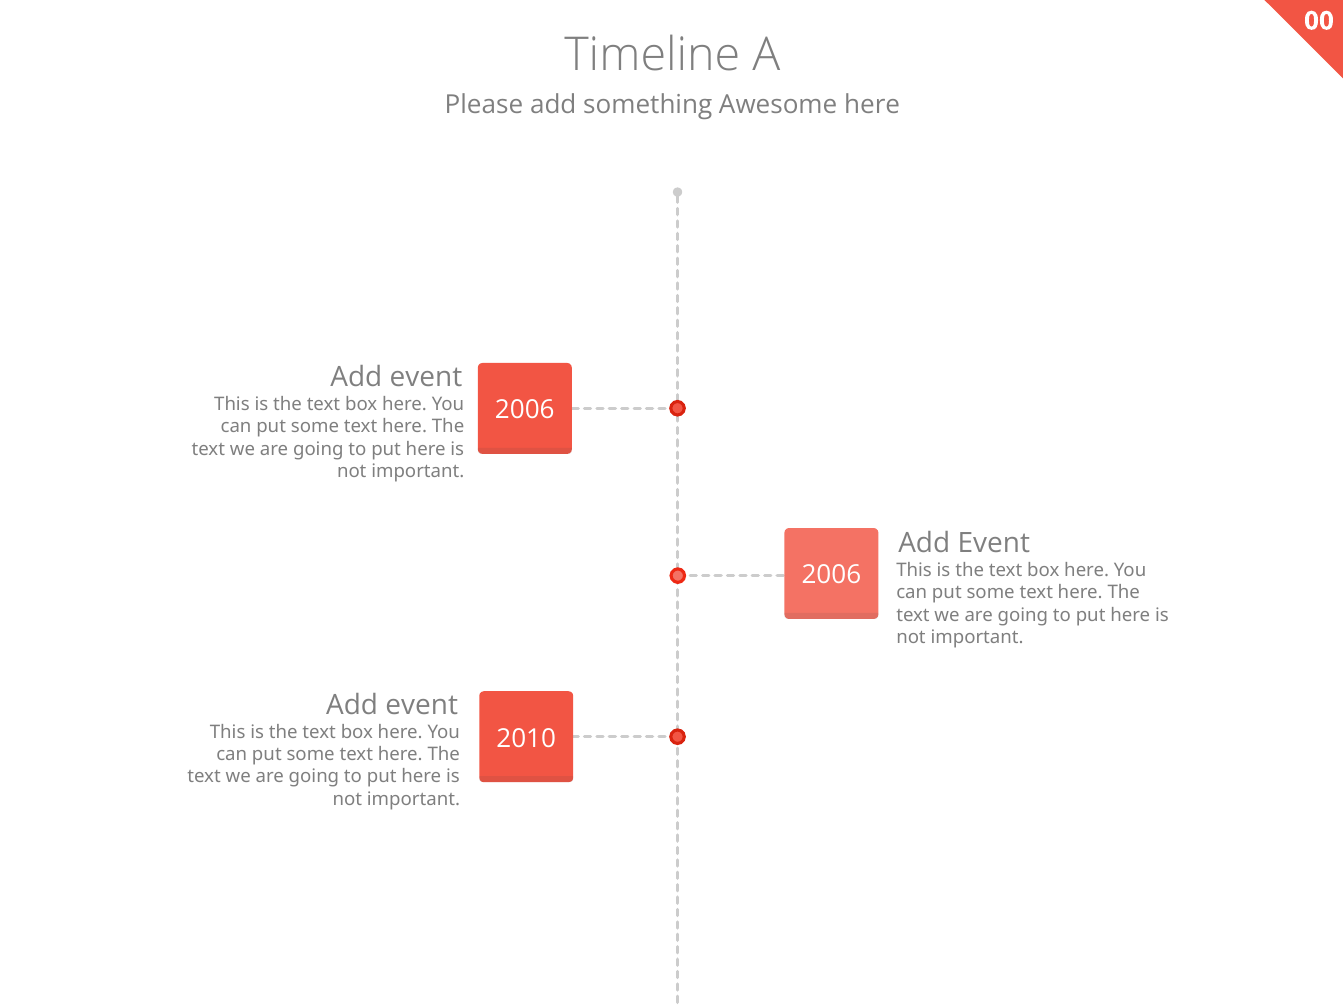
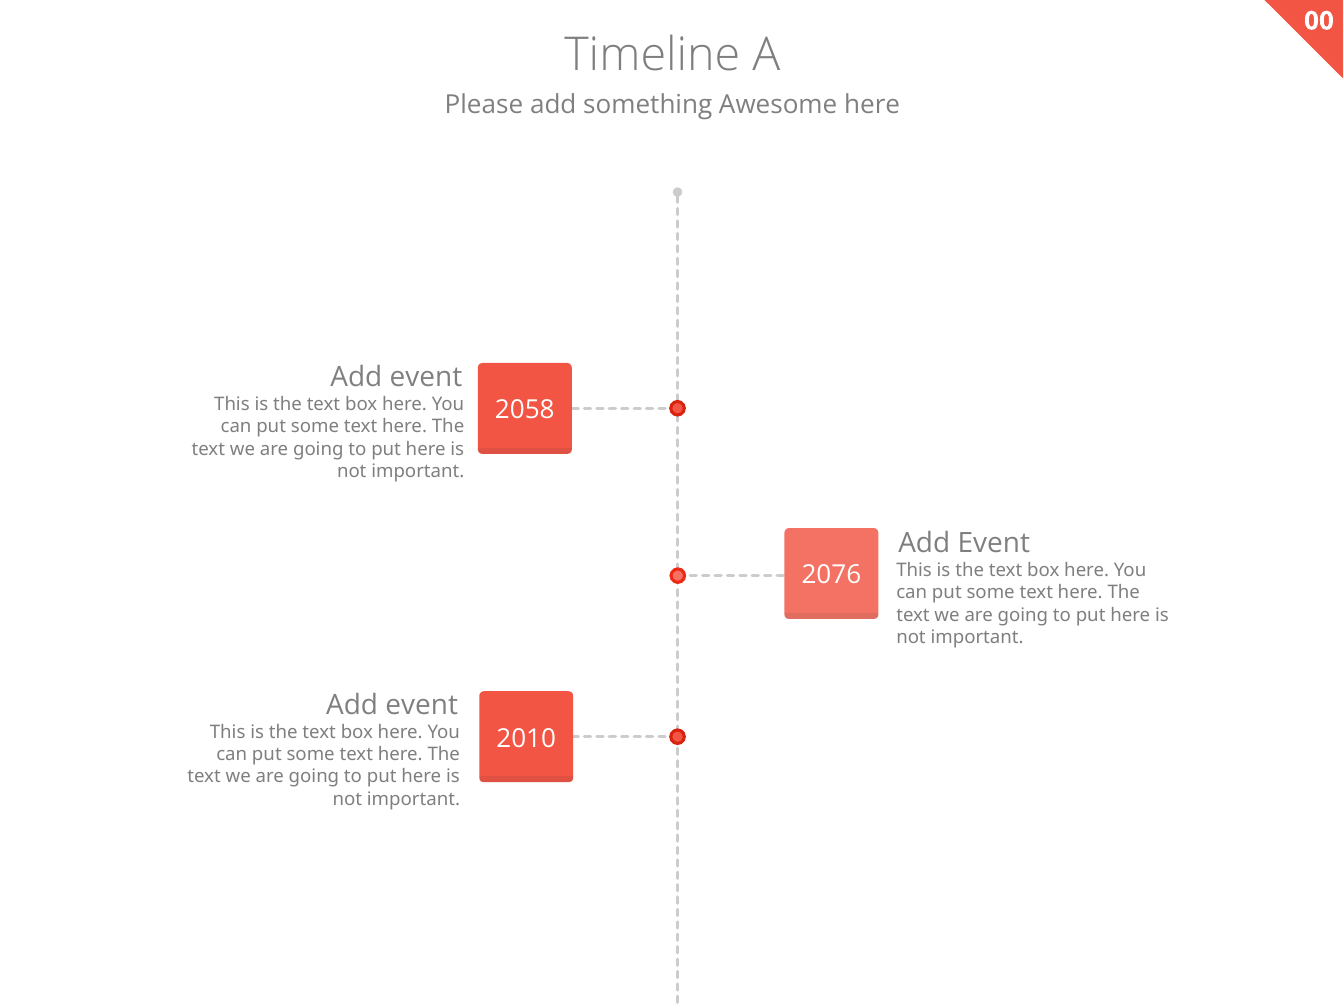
2006 at (525, 410): 2006 -> 2058
2006 at (831, 575): 2006 -> 2076
